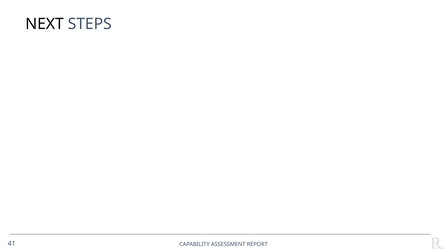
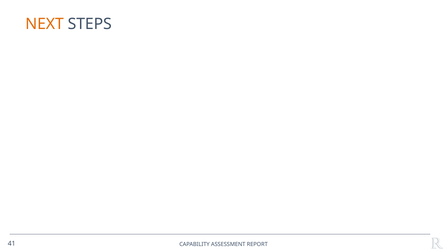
NEXT colour: black -> orange
